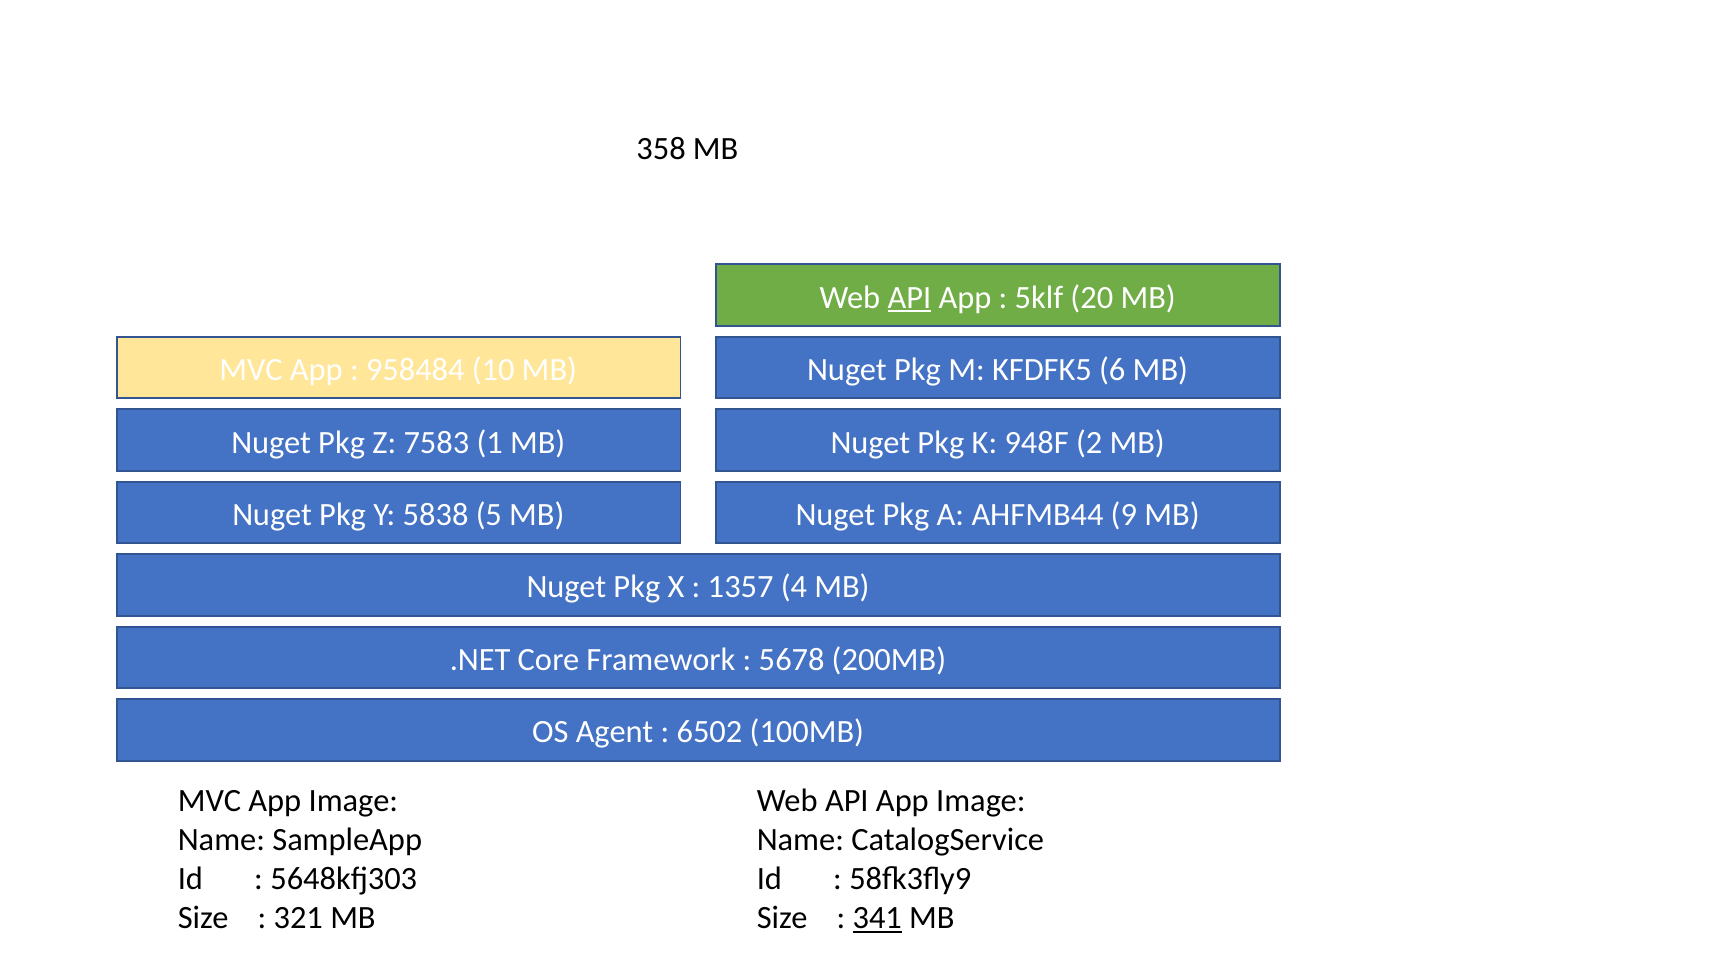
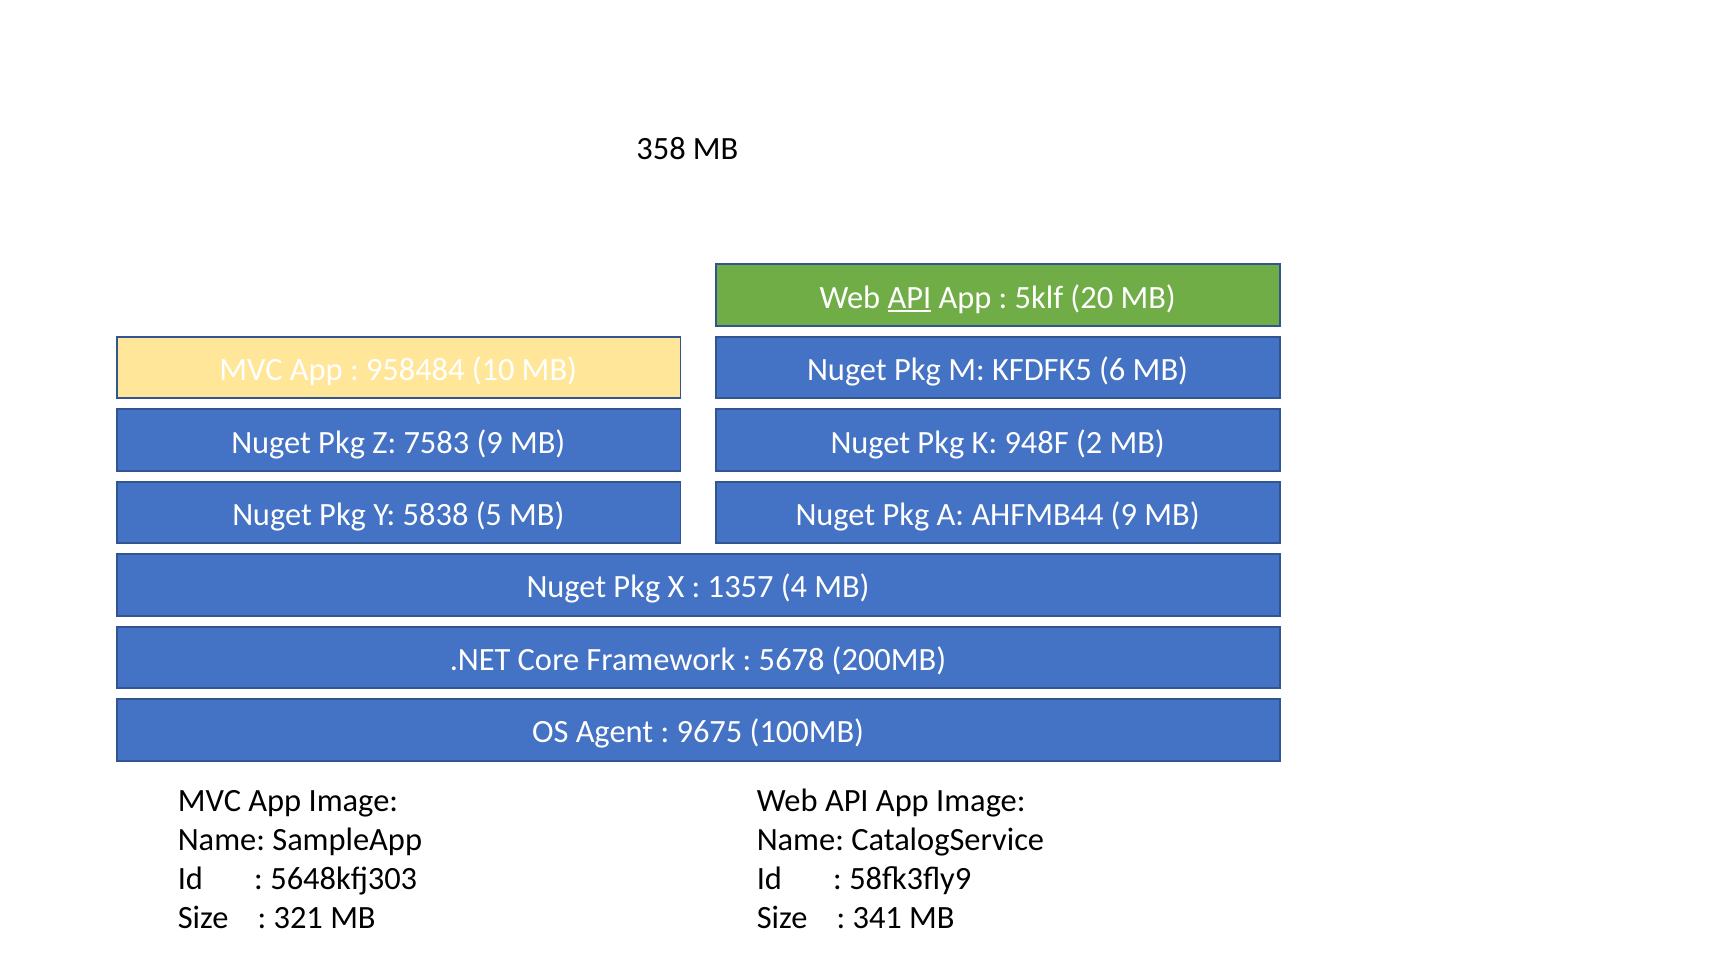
7583 1: 1 -> 9
6502: 6502 -> 9675
341 underline: present -> none
